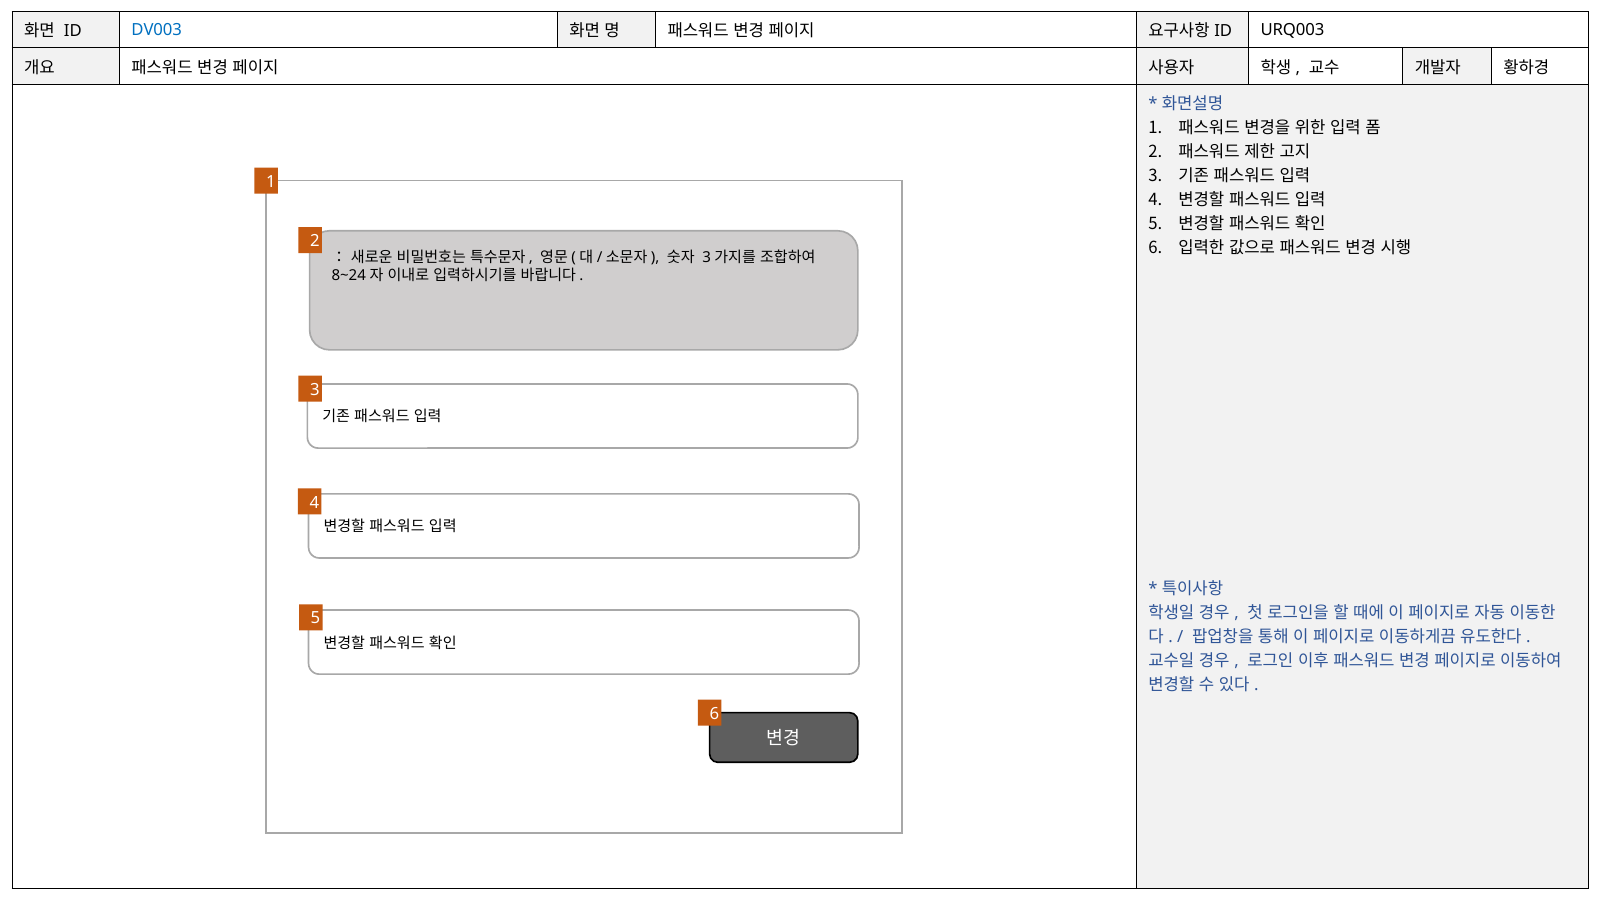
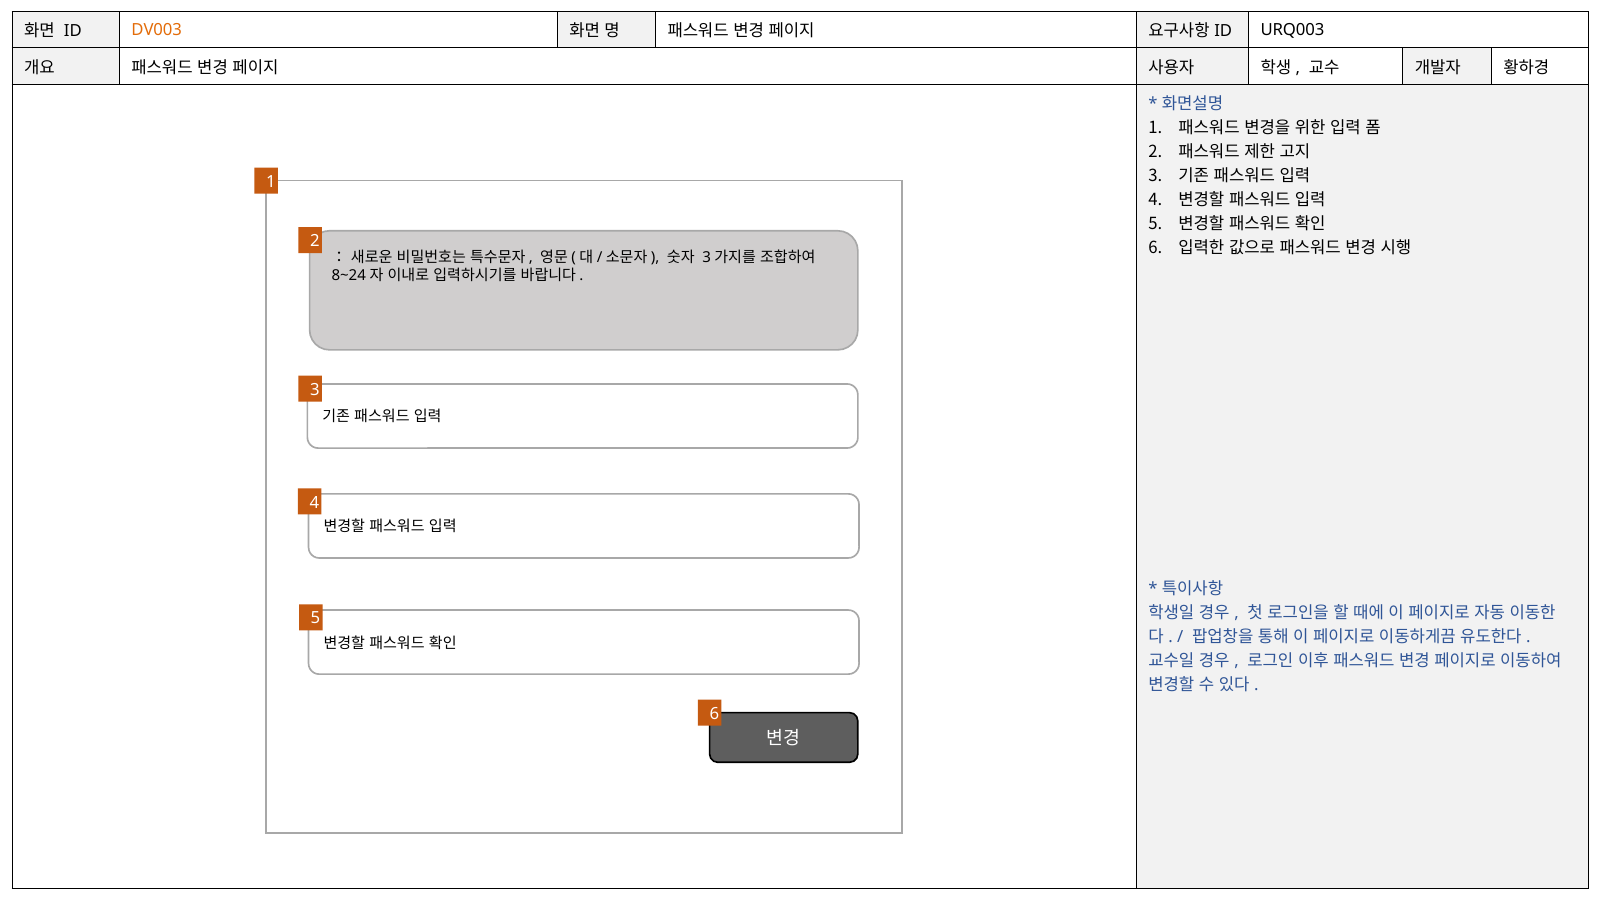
DV003 colour: blue -> orange
